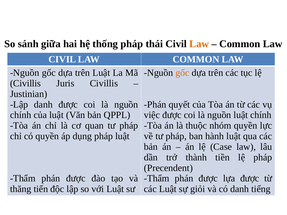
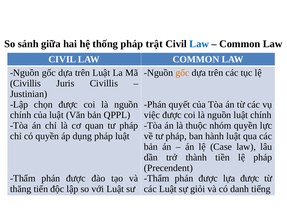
thái: thái -> trật
Law at (199, 44) colour: orange -> blue
Lập danh: danh -> chọn
